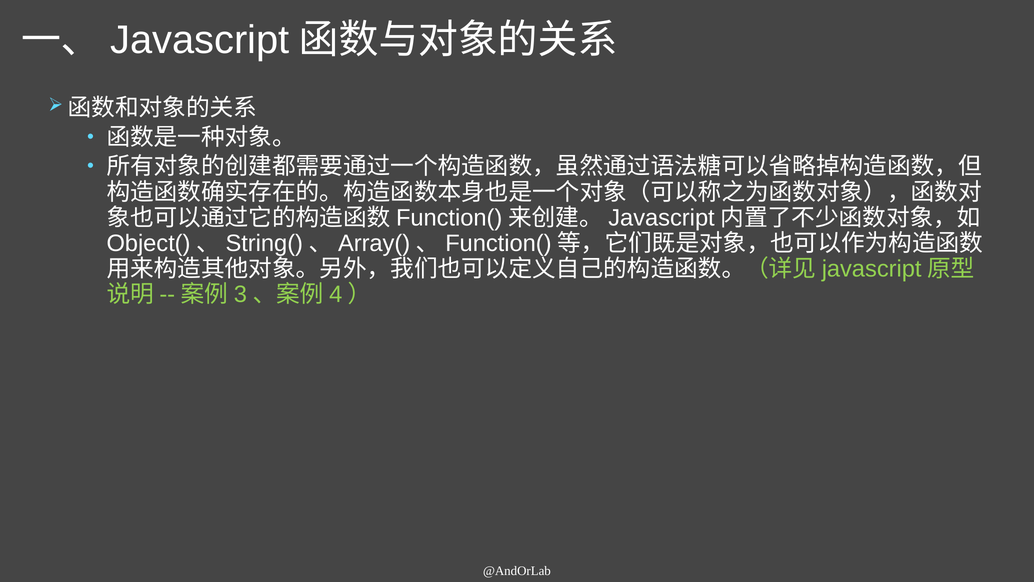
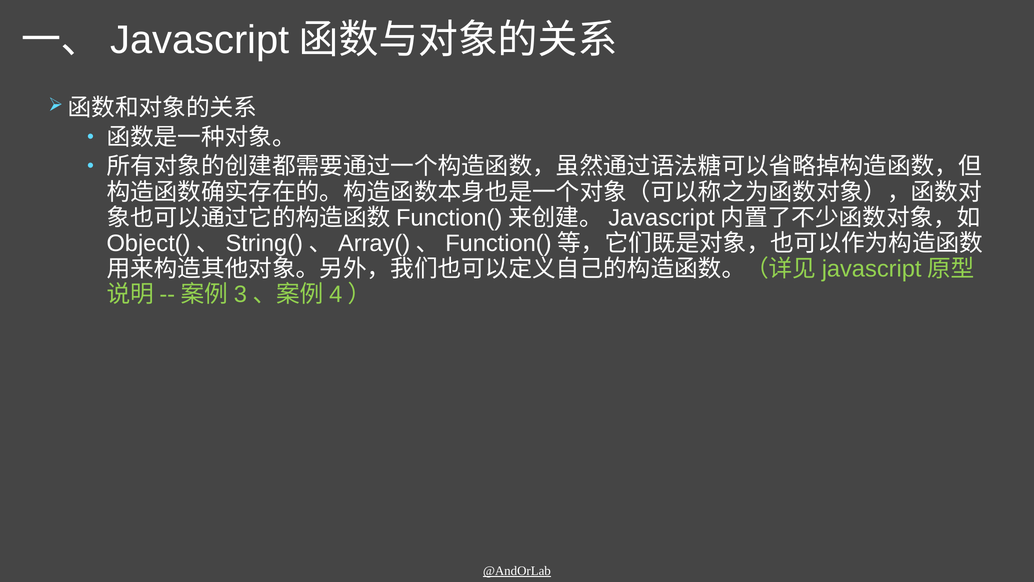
@AndOrLab underline: none -> present
